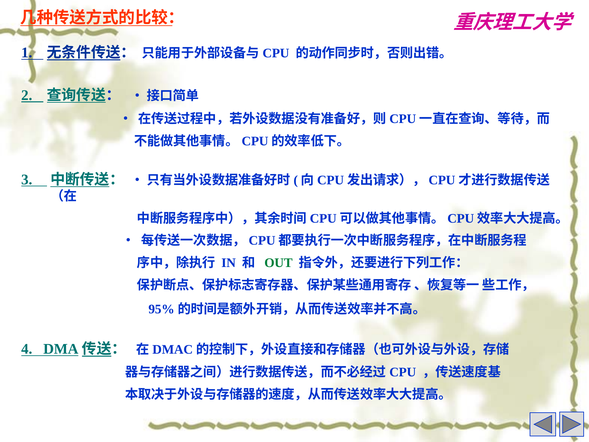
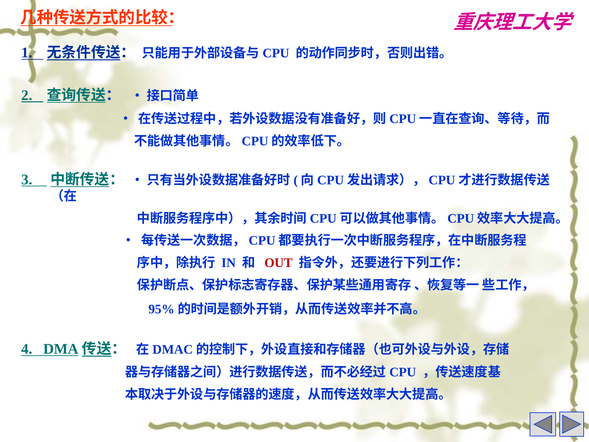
OUT colour: green -> red
